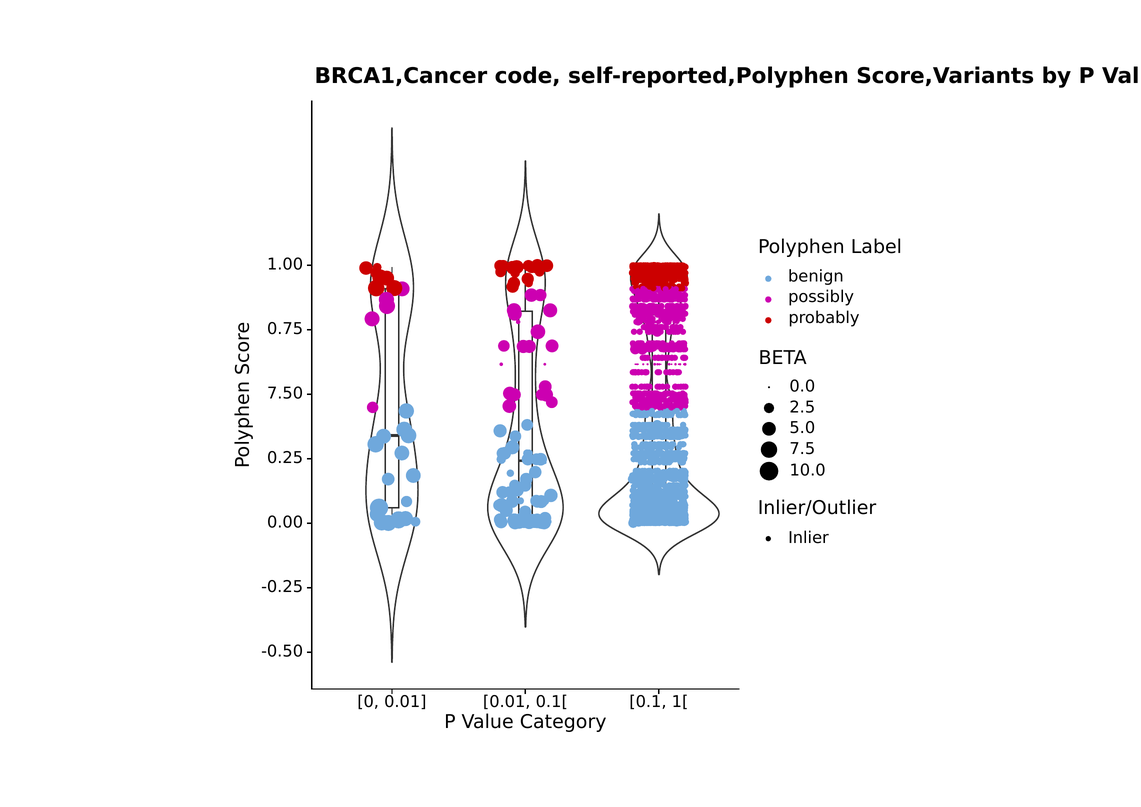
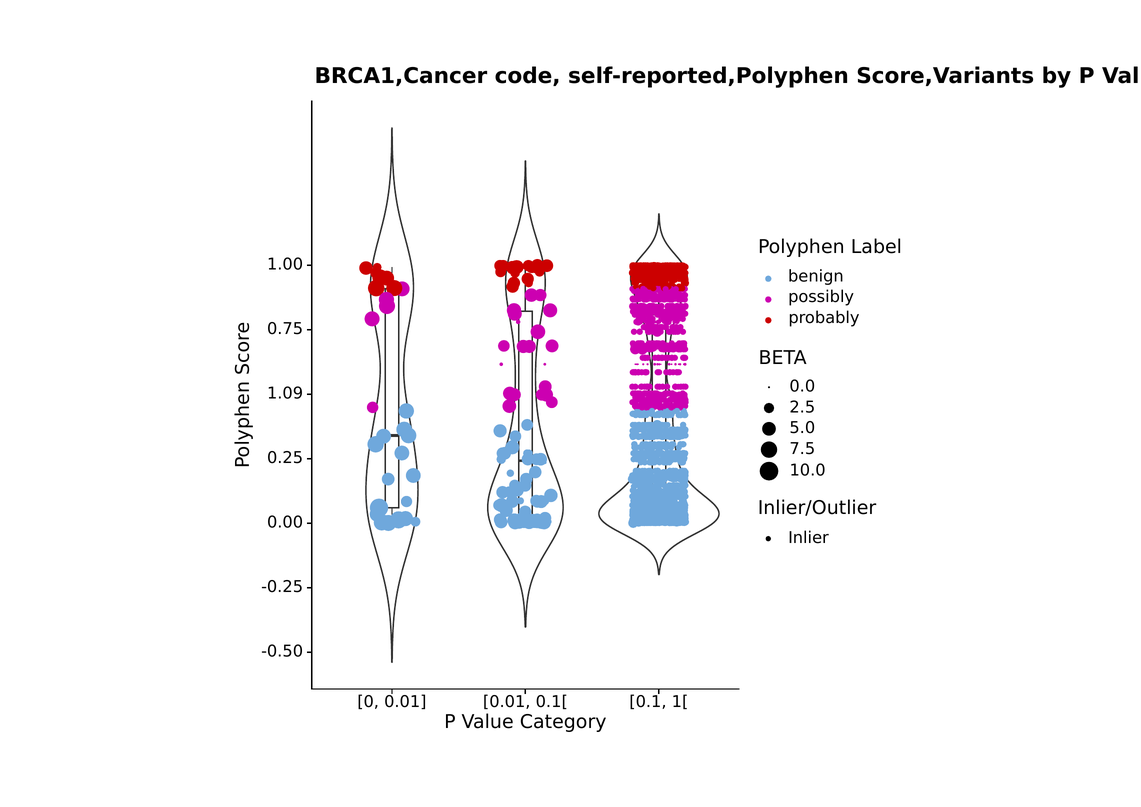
7.50: 7.50 -> 1.09
